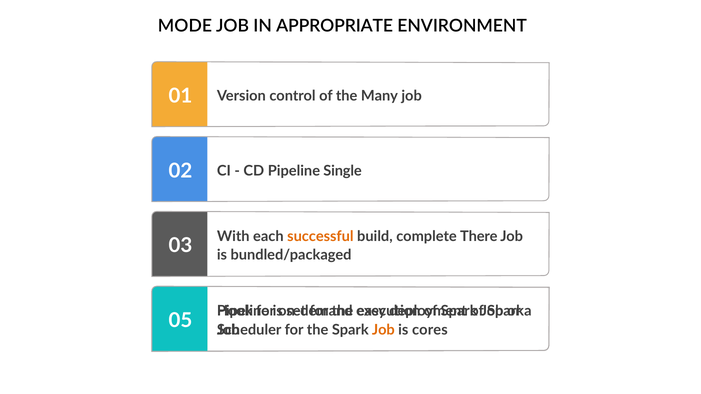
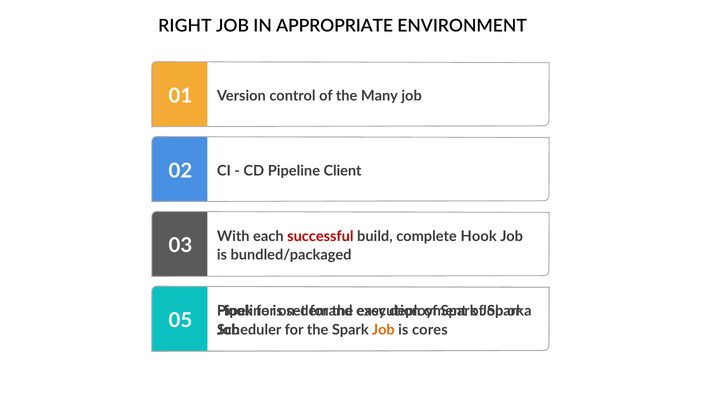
MODE: MODE -> RIGHT
Single: Single -> Client
successful colour: orange -> red
complete There: There -> Hook
